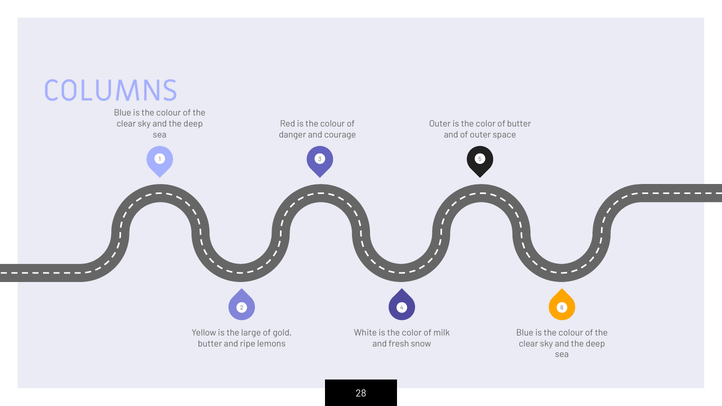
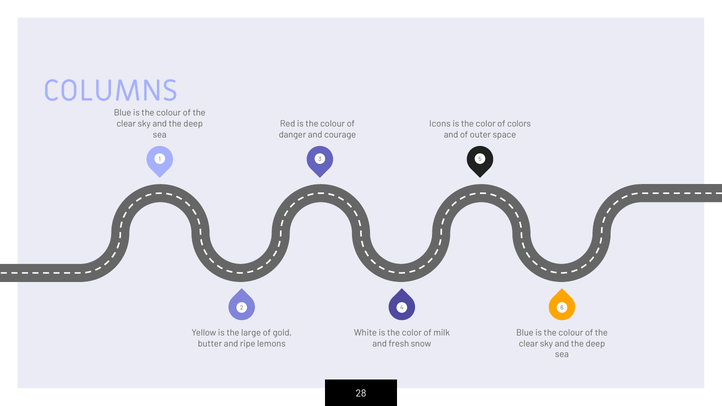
Outer at (440, 124): Outer -> Icons
of butter: butter -> colors
